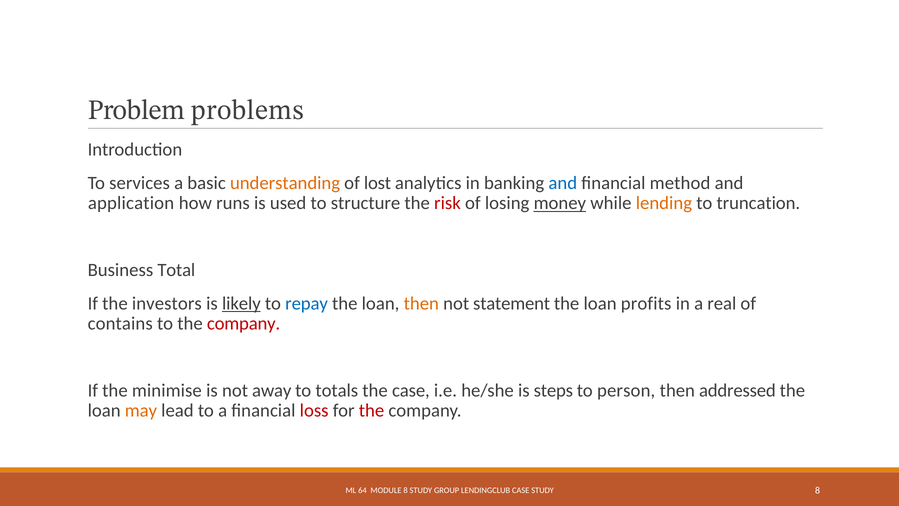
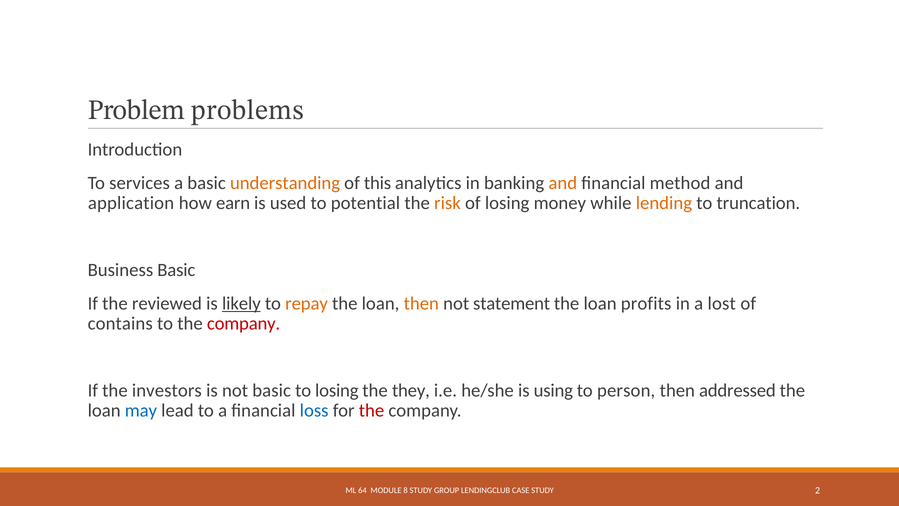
lost: lost -> this
and at (563, 183) colour: blue -> orange
runs: runs -> earn
structure: structure -> potential
risk colour: red -> orange
money underline: present -> none
Business Total: Total -> Basic
investors: investors -> reviewed
repay colour: blue -> orange
real: real -> lost
minimise: minimise -> investors
not away: away -> basic
to totals: totals -> losing
the case: case -> they
steps: steps -> using
may colour: orange -> blue
loss colour: red -> blue
STUDY 8: 8 -> 2
